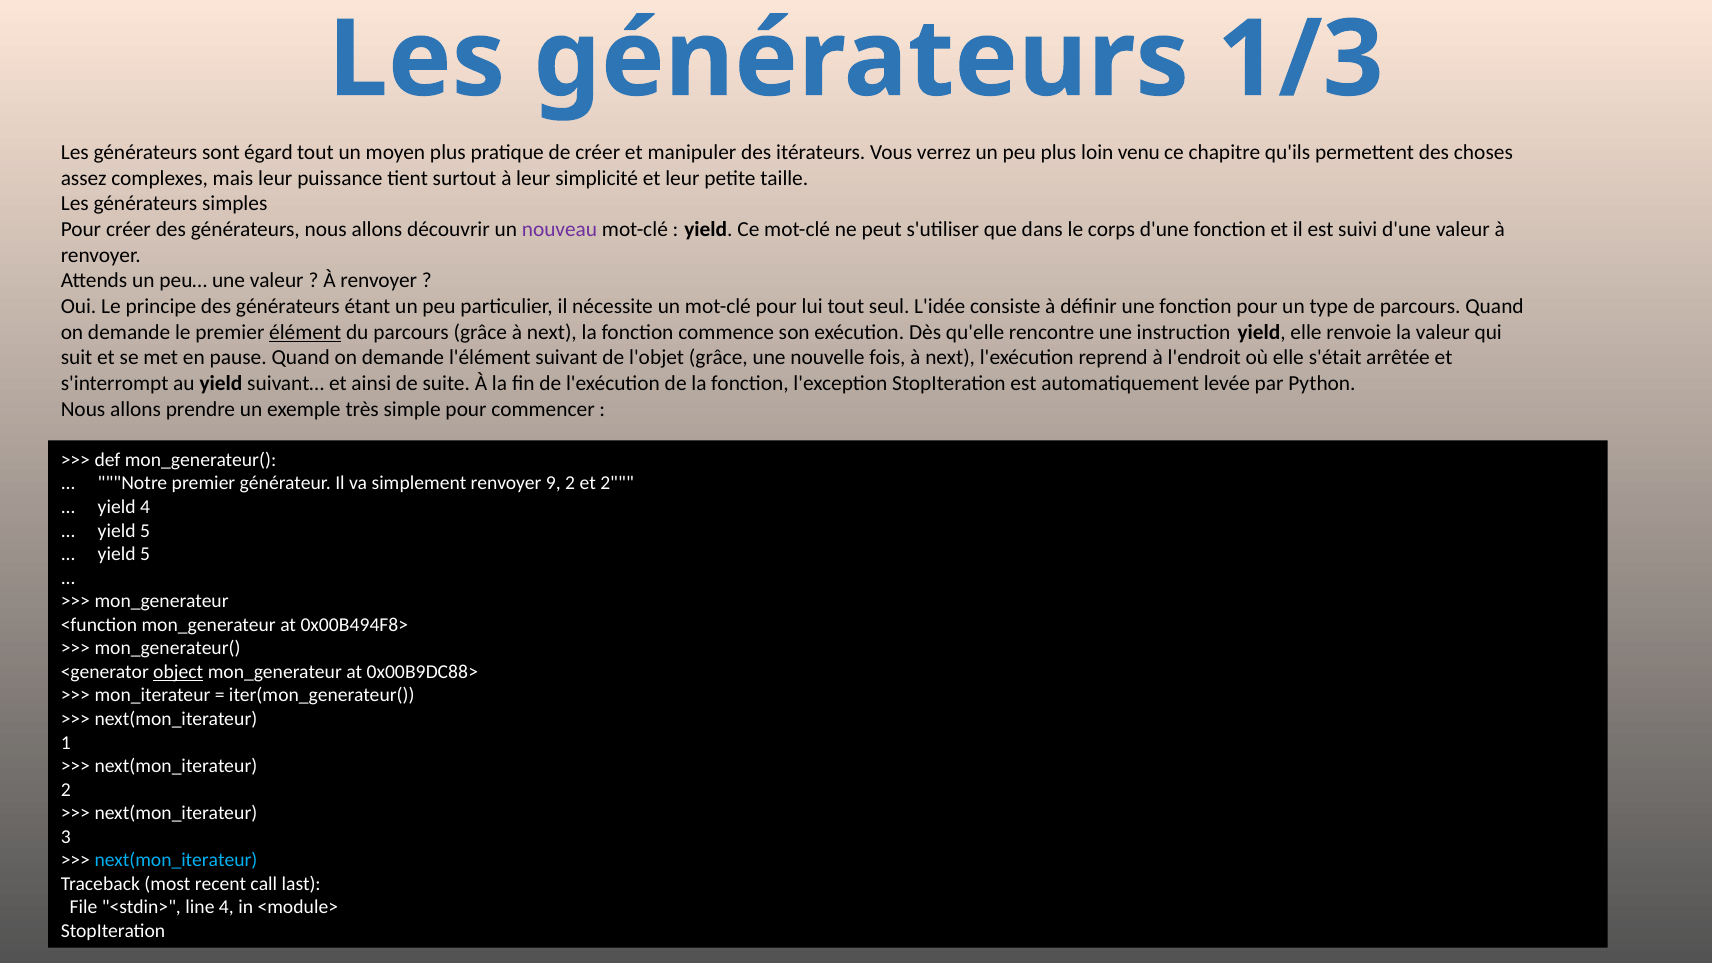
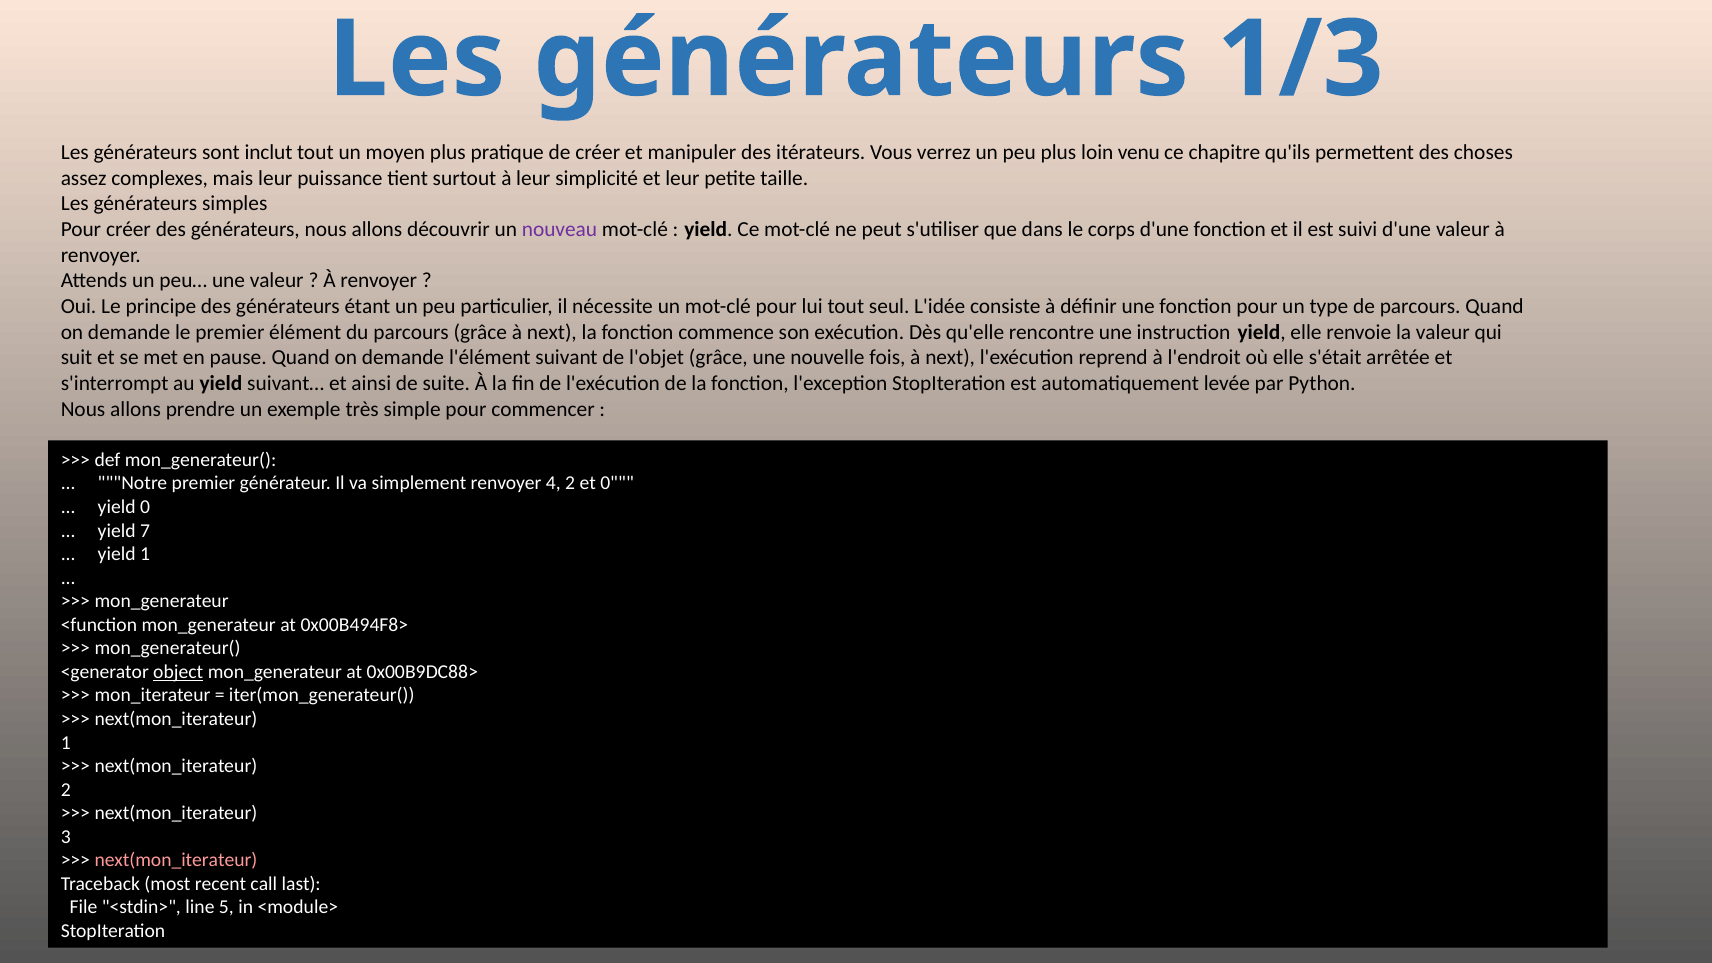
égard: égard -> inclut
élément underline: present -> none
9: 9 -> 4
et 2: 2 -> 0
yield 4: 4 -> 0
5 at (145, 531): 5 -> 7
5 at (145, 554): 5 -> 1
next(mon_iterateur at (176, 860) colour: light blue -> pink
line 4: 4 -> 5
